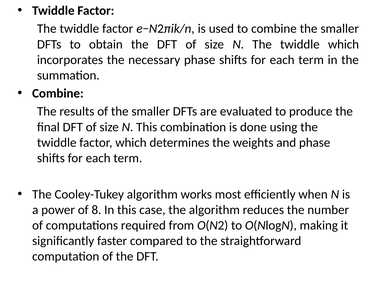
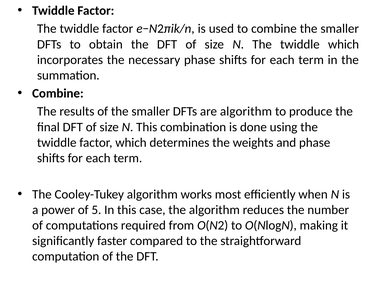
are evaluated: evaluated -> algorithm
8: 8 -> 5
